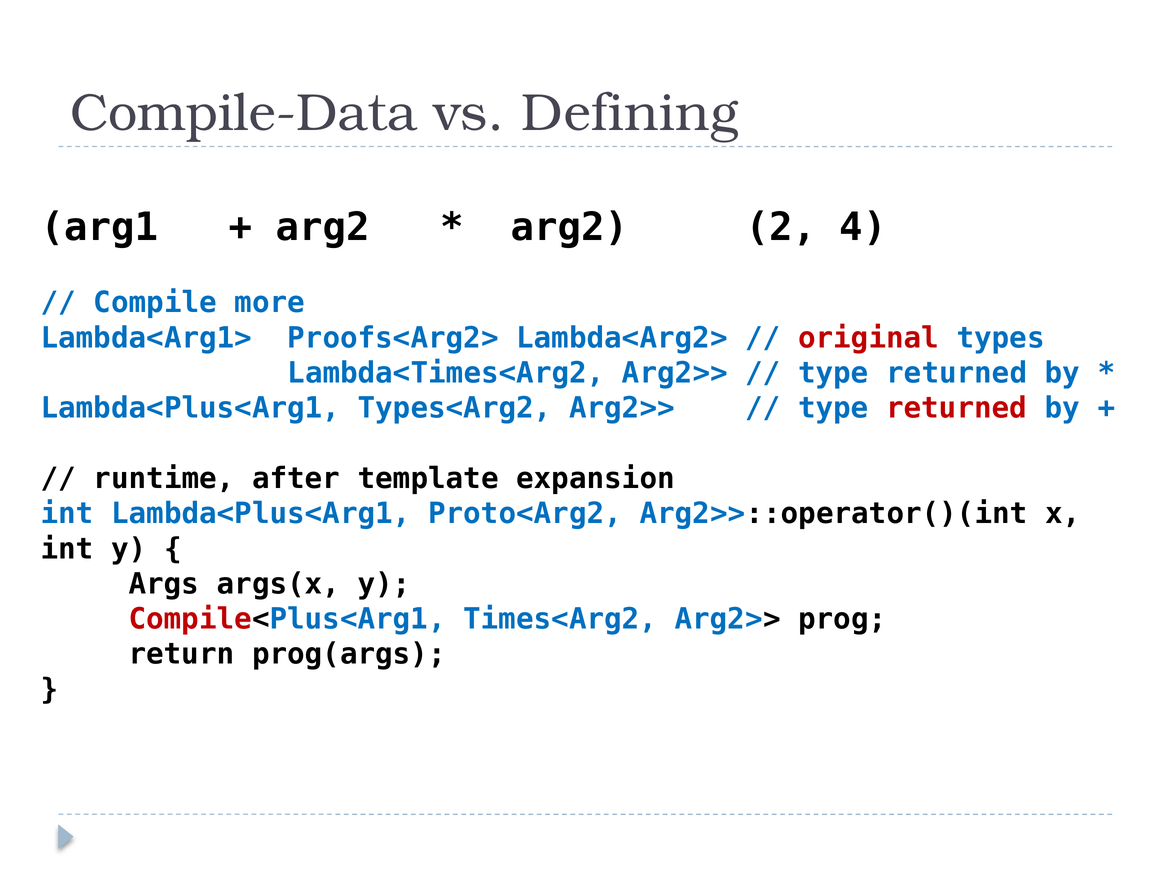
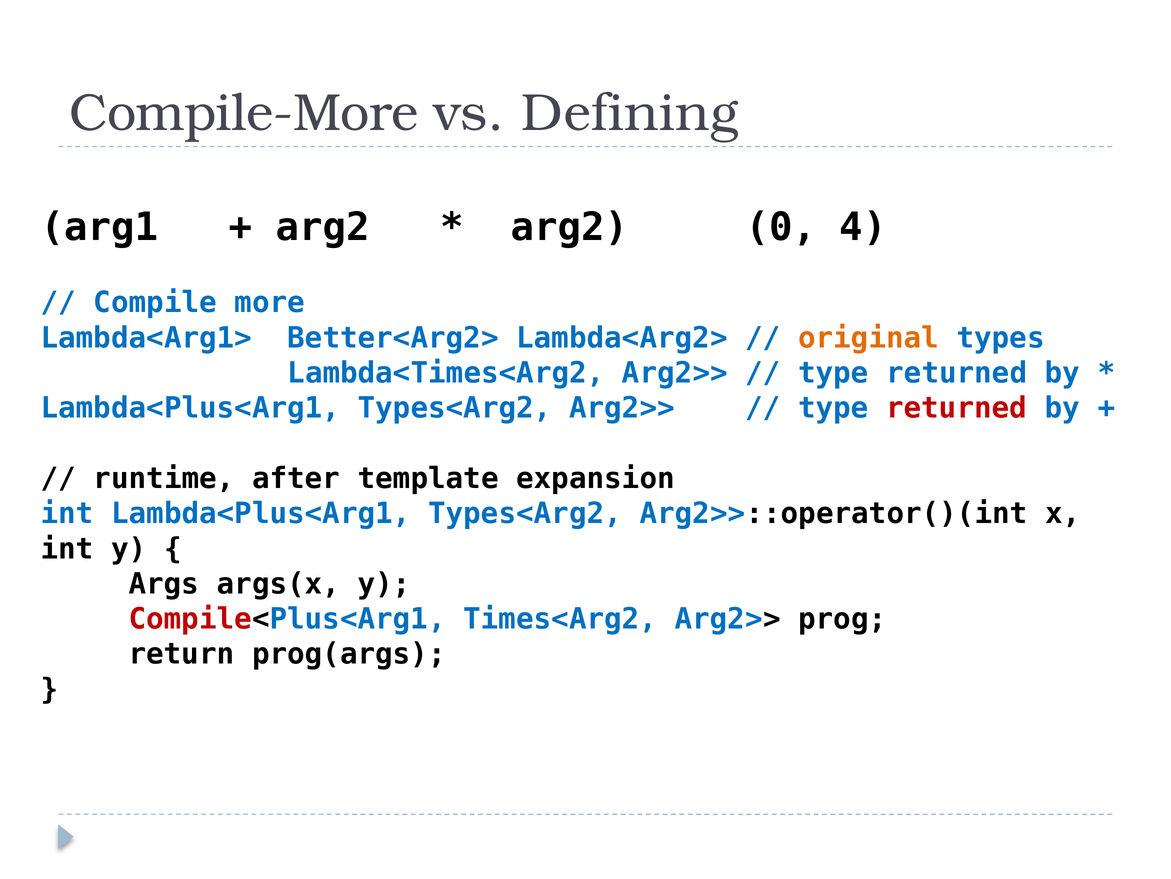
Compile-Data: Compile-Data -> Compile-More
2: 2 -> 0
Proofs<Arg2>: Proofs<Arg2> -> Better<Arg2>
original colour: red -> orange
int Lambda<Plus<Arg1 Proto<Arg2: Proto<Arg2 -> Types<Arg2
